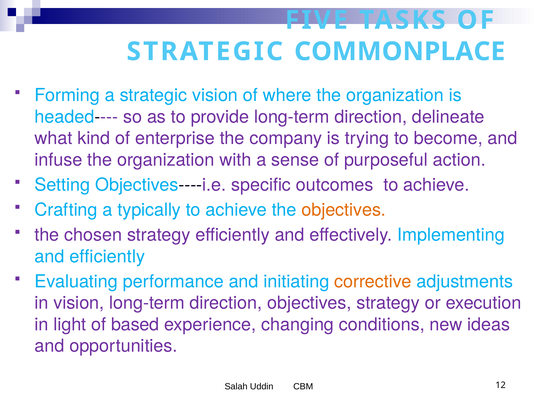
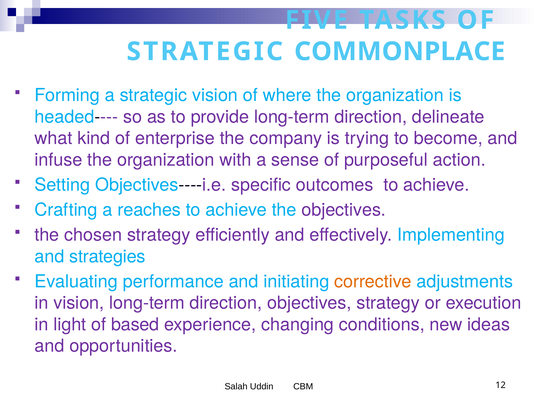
typically: typically -> reaches
objectives at (344, 210) colour: orange -> purple
and efficiently: efficiently -> strategies
